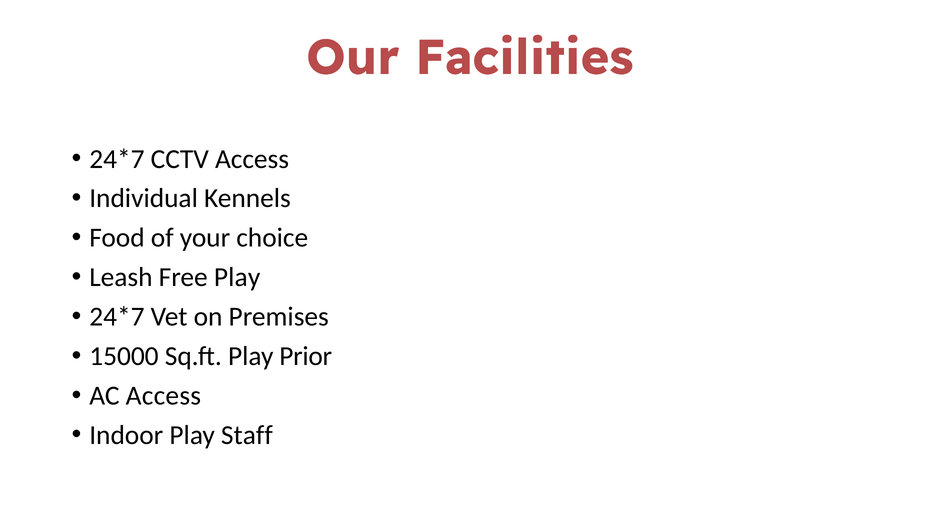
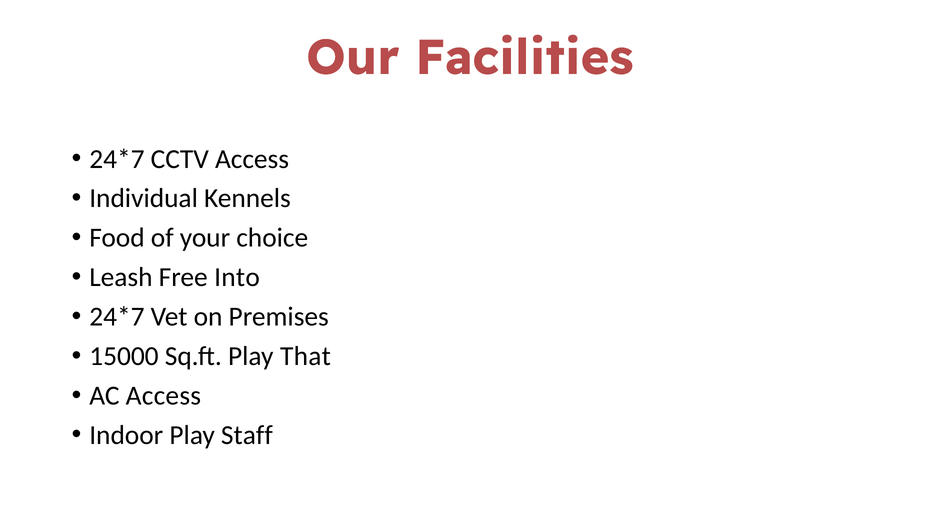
Free Play: Play -> Into
Prior: Prior -> That
